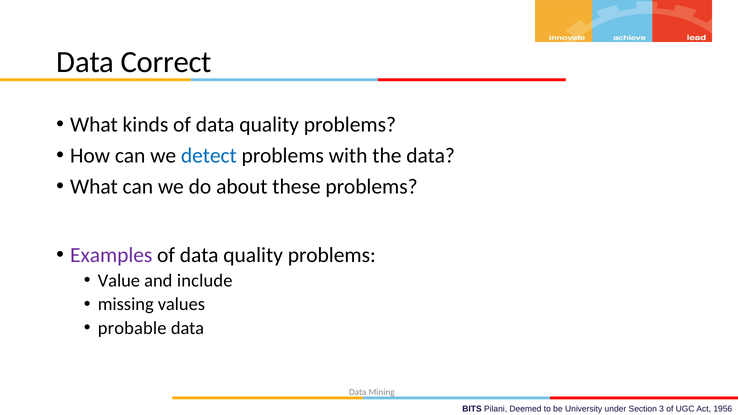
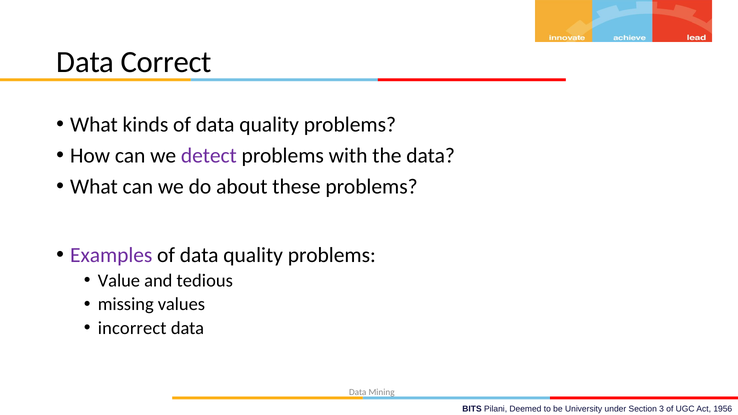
detect colour: blue -> purple
include: include -> tedious
probable: probable -> incorrect
